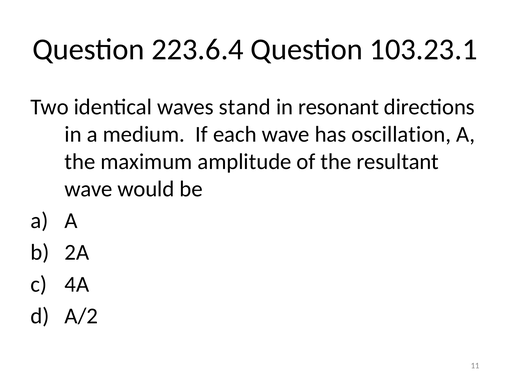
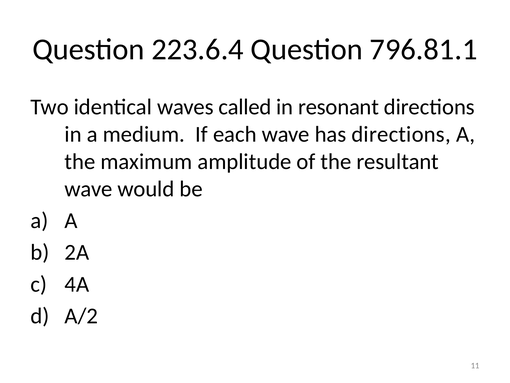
103.23.1: 103.23.1 -> 796.81.1
stand: stand -> called
has oscillation: oscillation -> directions
